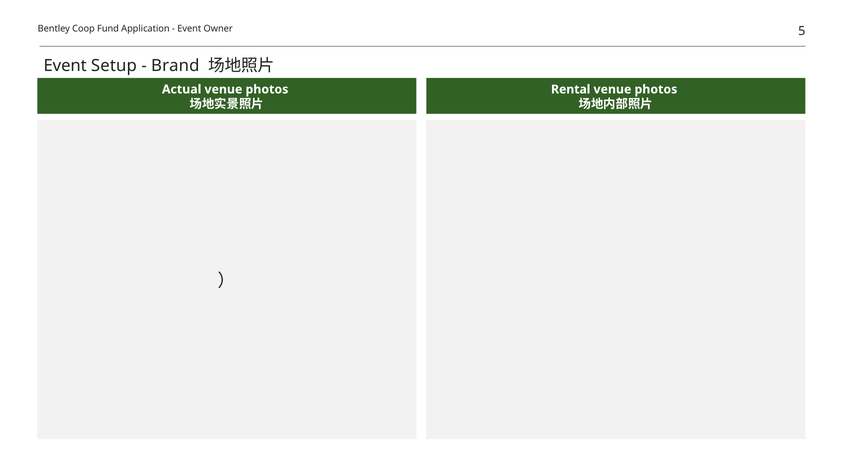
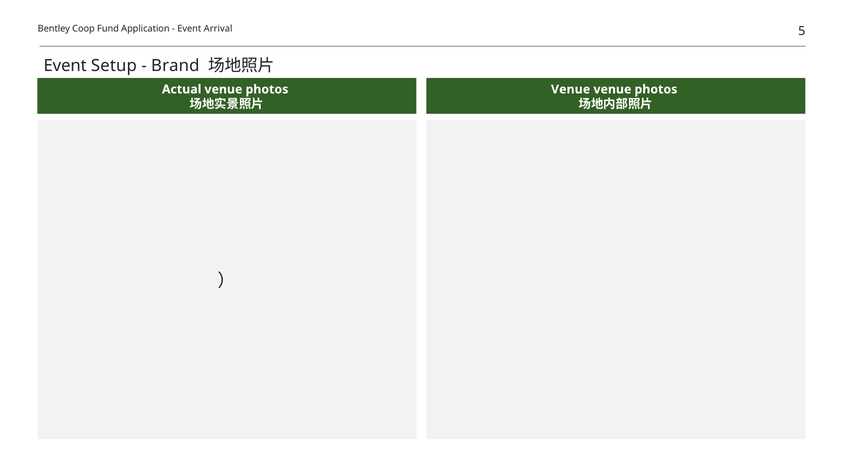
Owner: Owner -> Arrival
Rental at (571, 89): Rental -> Venue
